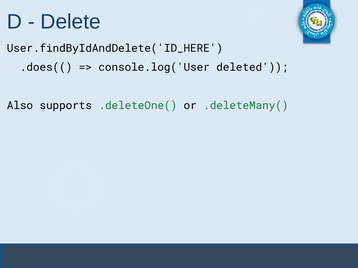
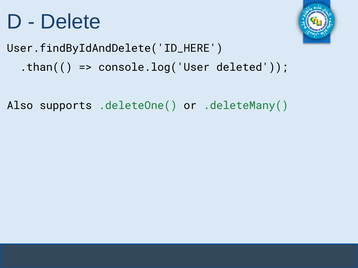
.does((: .does(( -> .than((
